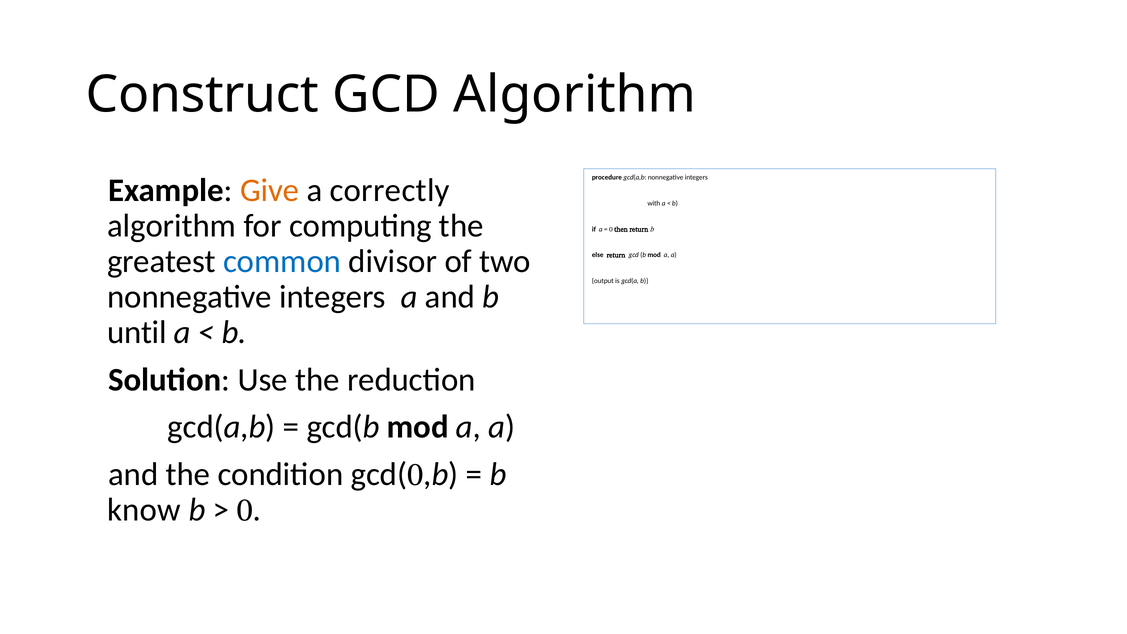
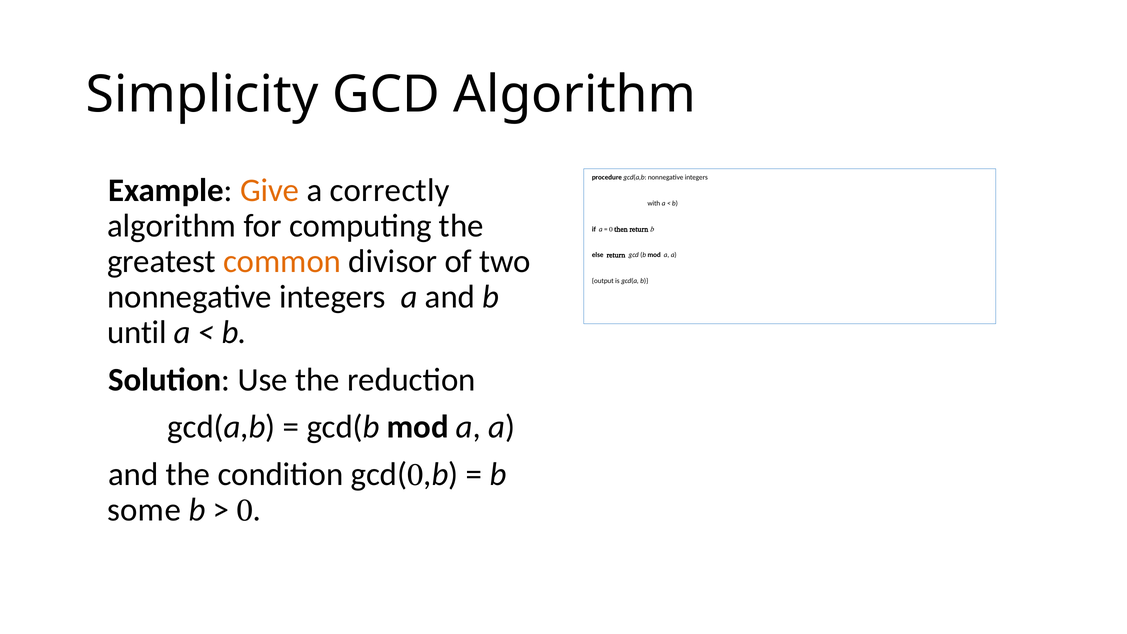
Construct: Construct -> Simplicity
common colour: blue -> orange
know: know -> some
